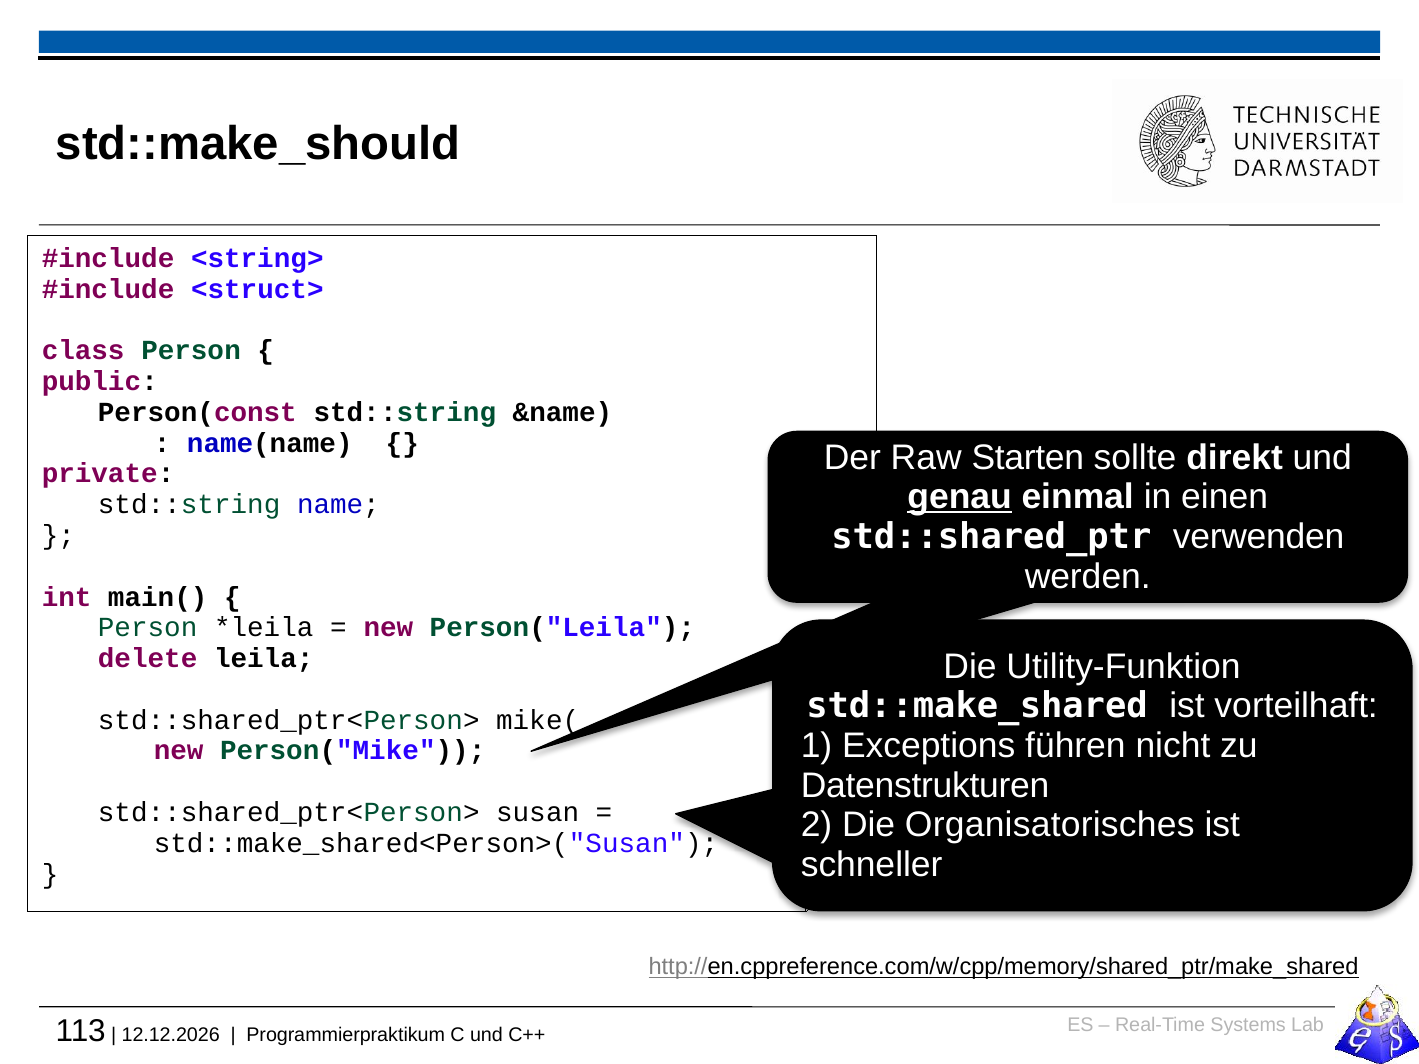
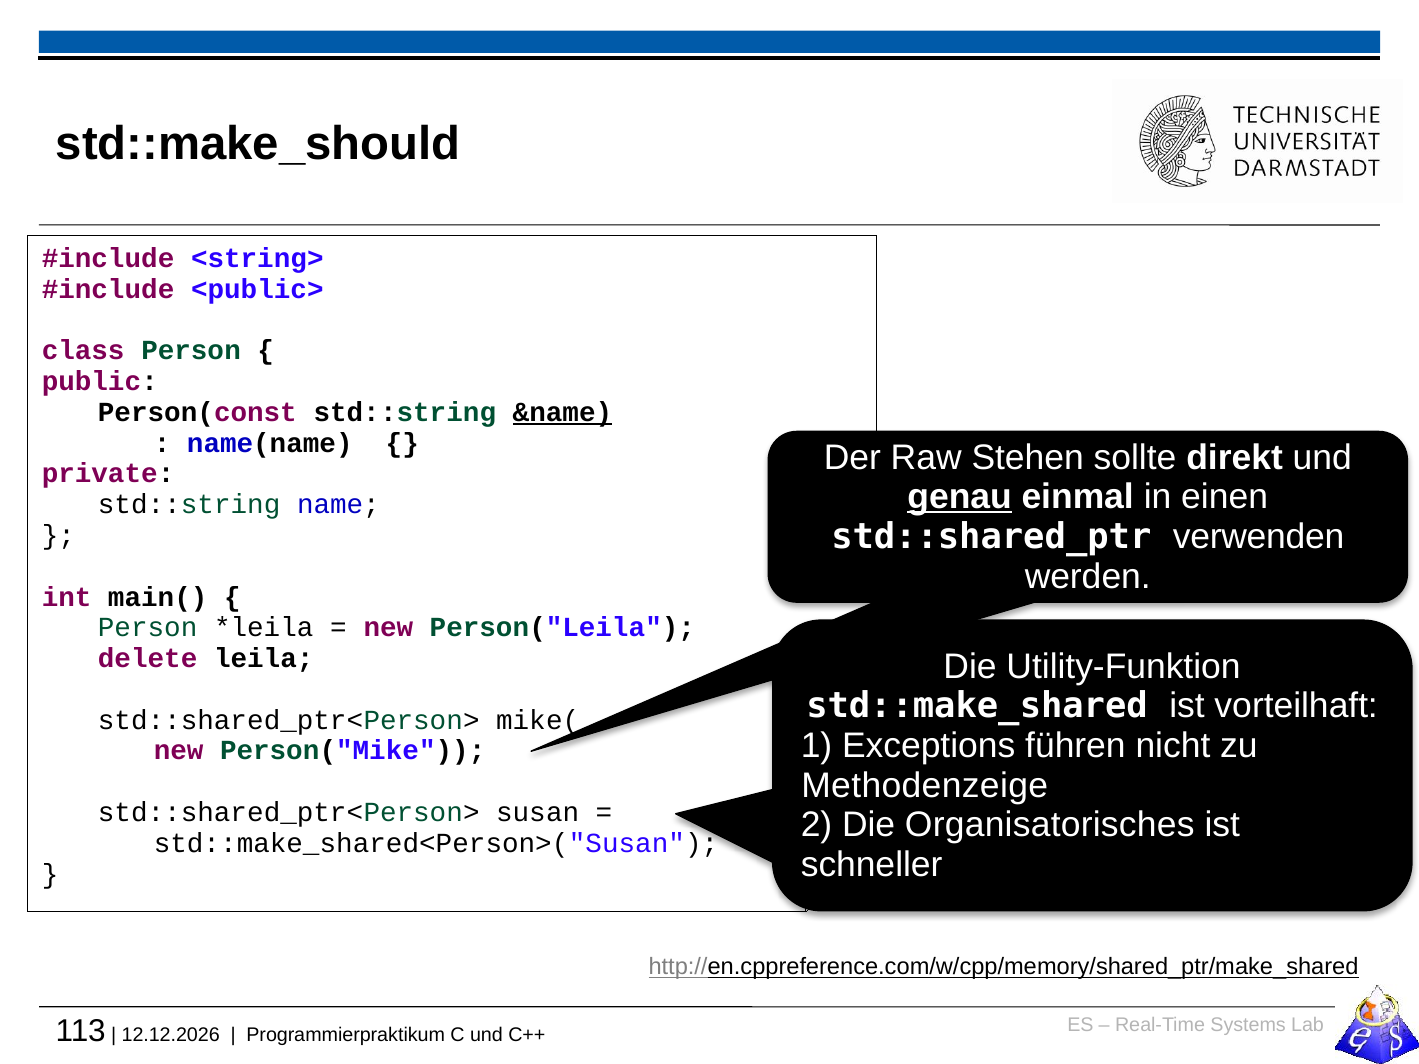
<struct>: <struct> -> <public>
&name underline: none -> present
Starten: Starten -> Stehen
Datenstrukturen: Datenstrukturen -> Methodenzeige
